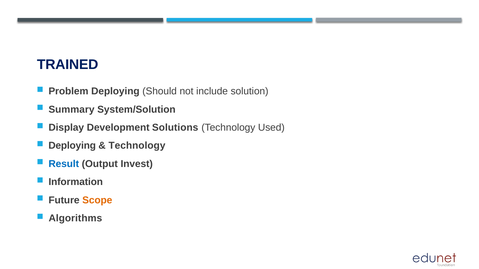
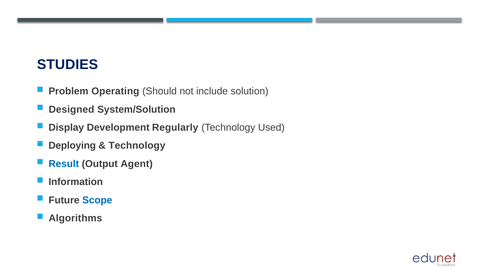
TRAINED: TRAINED -> STUDIES
Problem Deploying: Deploying -> Operating
Summary: Summary -> Designed
Solutions: Solutions -> Regularly
Invest: Invest -> Agent
Scope colour: orange -> blue
